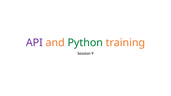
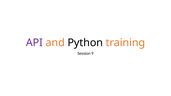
Python colour: green -> black
